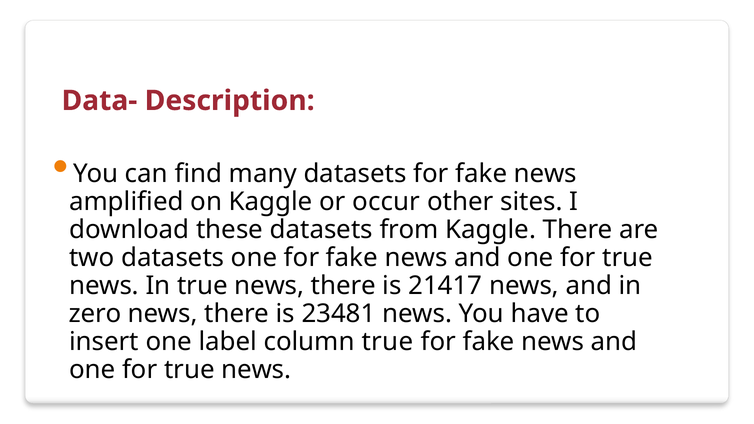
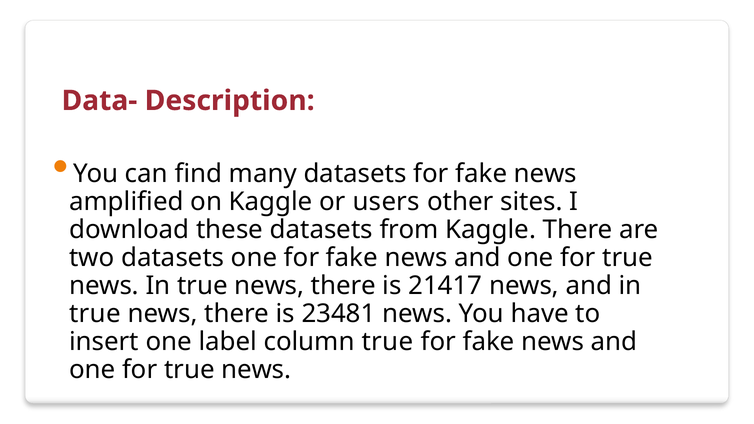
occur: occur -> users
zero at (95, 314): zero -> true
